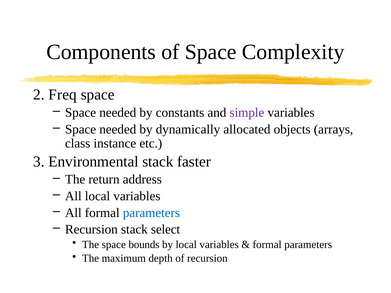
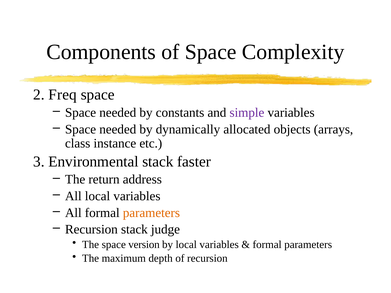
parameters at (151, 213) colour: blue -> orange
select: select -> judge
bounds: bounds -> version
